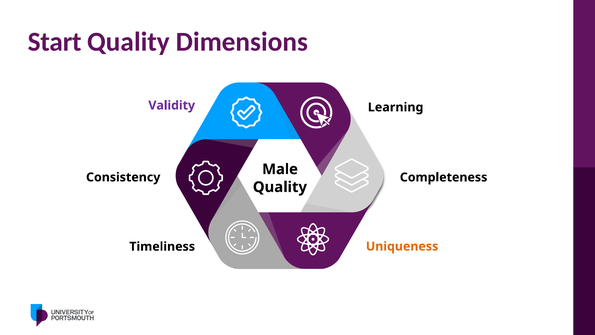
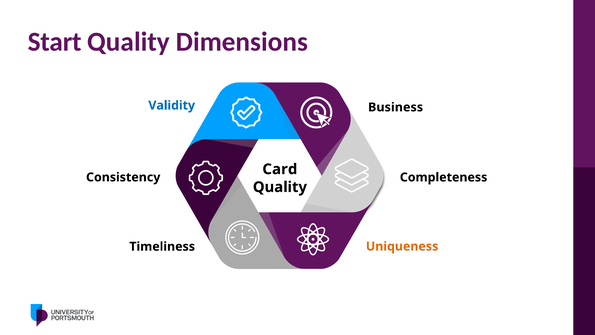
Validity colour: purple -> blue
Learning: Learning -> Business
Male: Male -> Card
